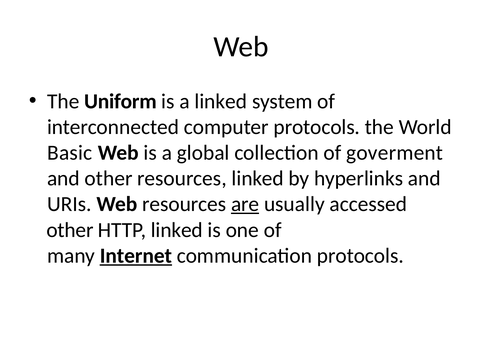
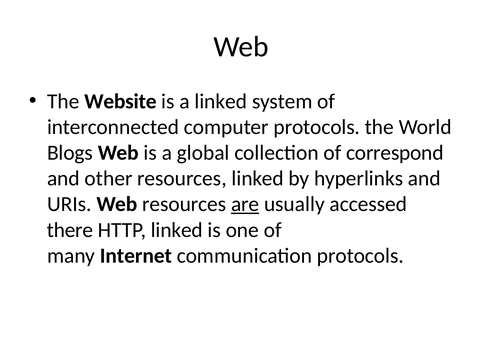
Uniform: Uniform -> Website
Basic: Basic -> Blogs
goverment: goverment -> correspond
other at (70, 230): other -> there
Internet underline: present -> none
